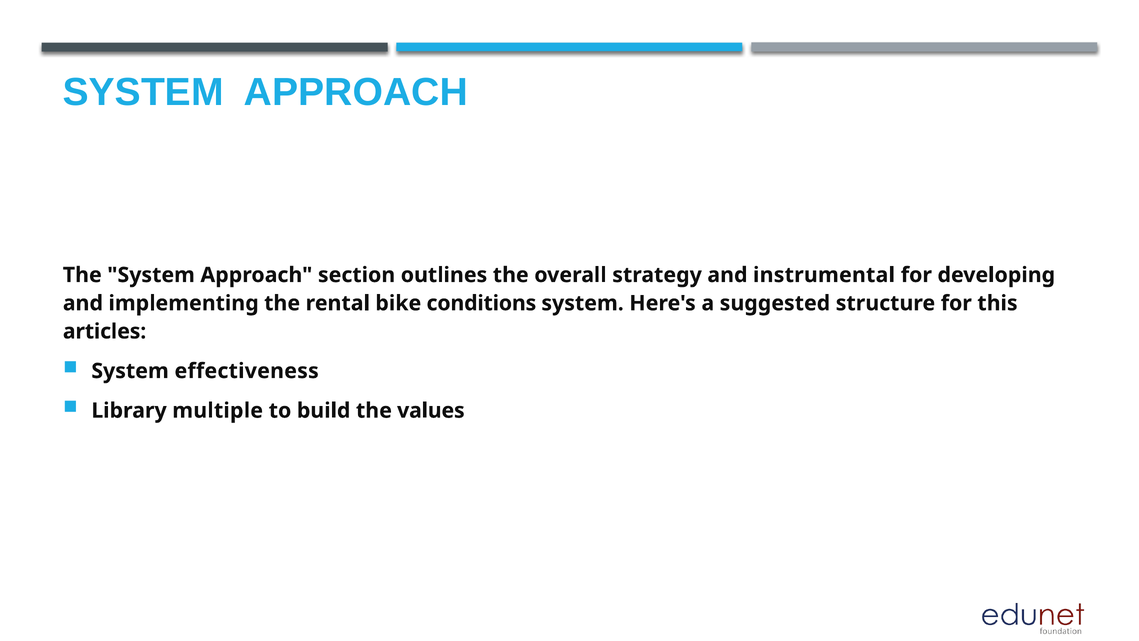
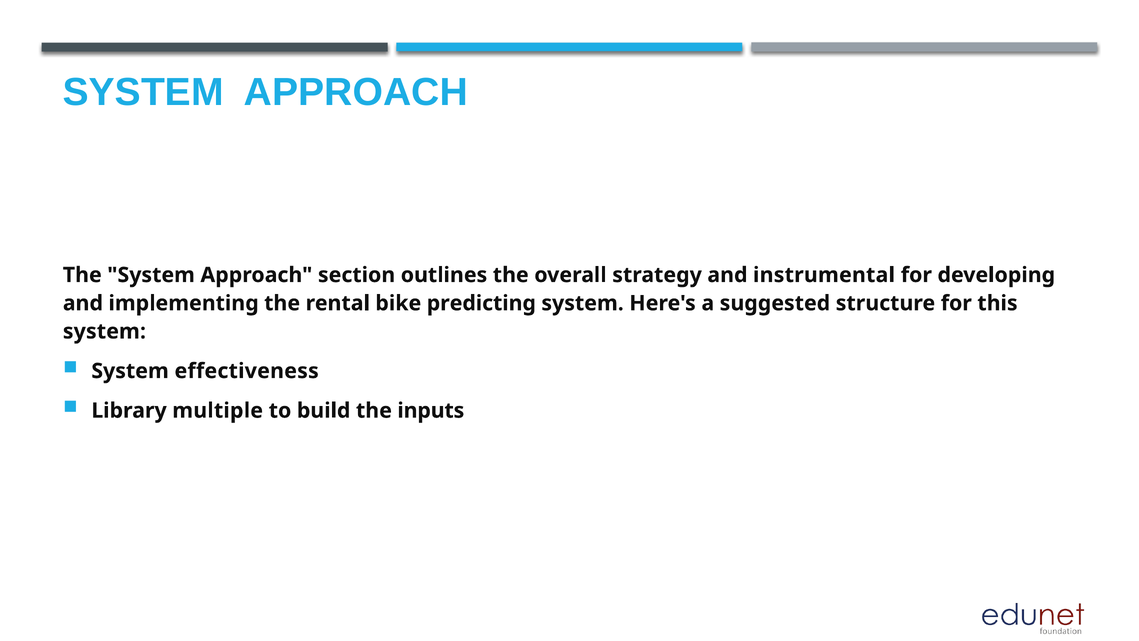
conditions: conditions -> predicting
articles at (105, 331): articles -> system
values: values -> inputs
